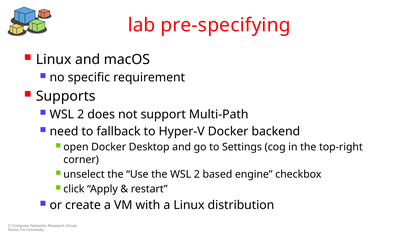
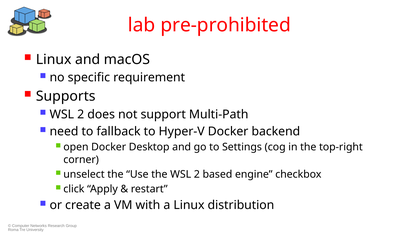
pre-specifying: pre-specifying -> pre-prohibited
